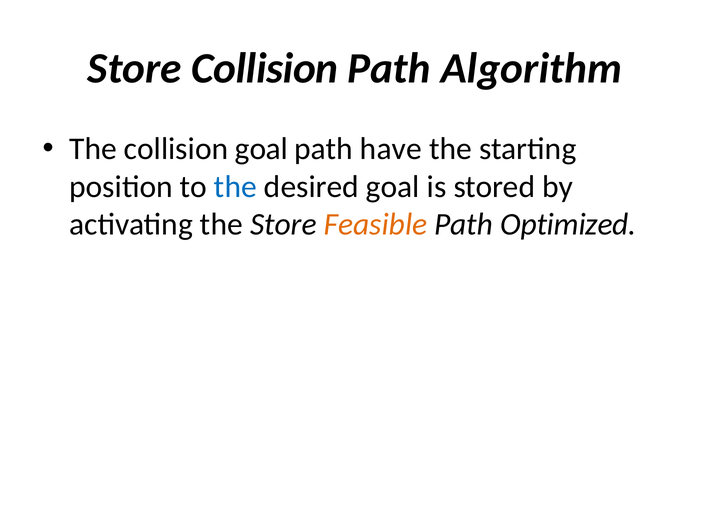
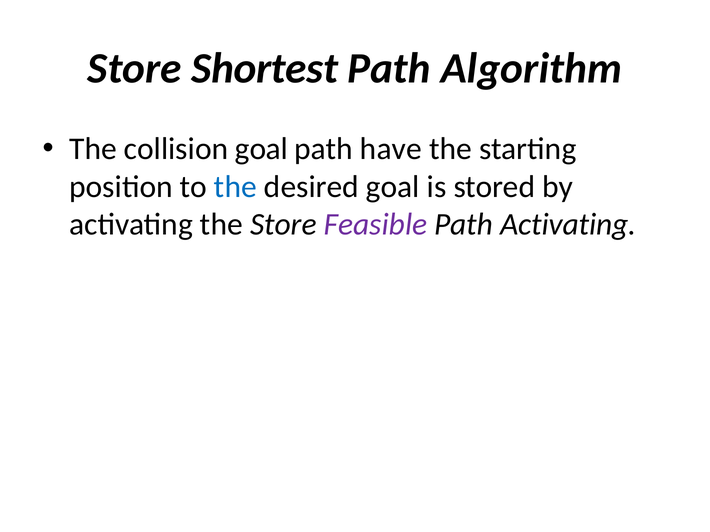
Store Collision: Collision -> Shortest
Feasible colour: orange -> purple
Path Optimized: Optimized -> Activating
